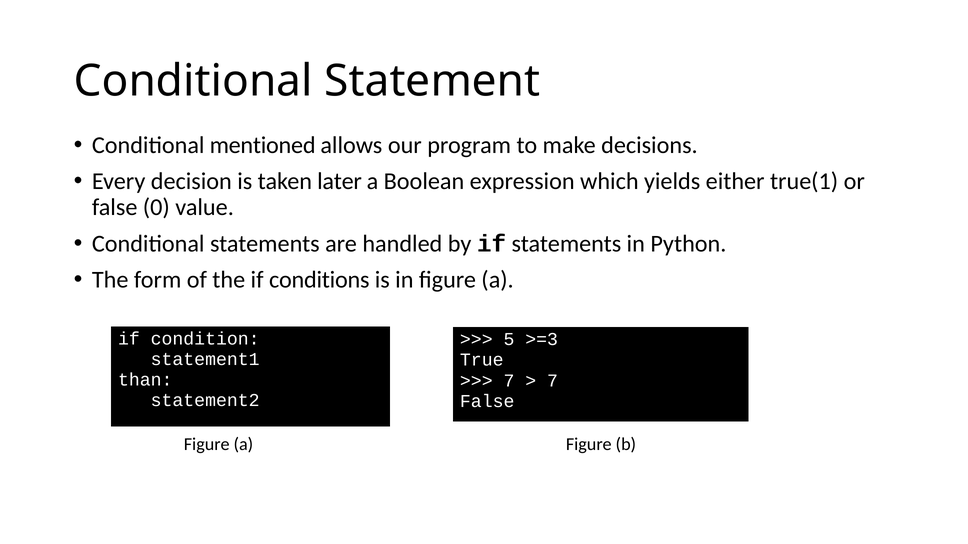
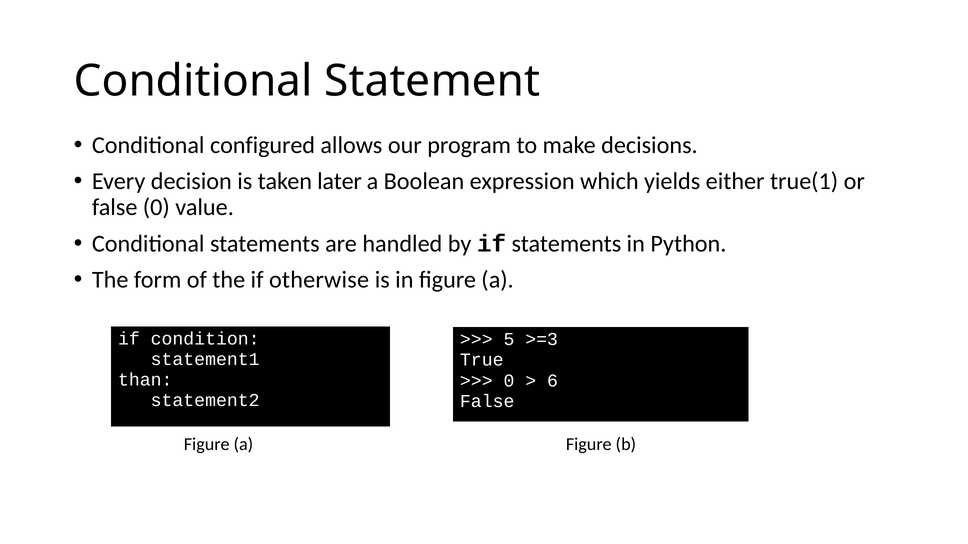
mentioned: mentioned -> configured
conditions: conditions -> otherwise
7 at (509, 381): 7 -> 0
7 at (553, 381): 7 -> 6
